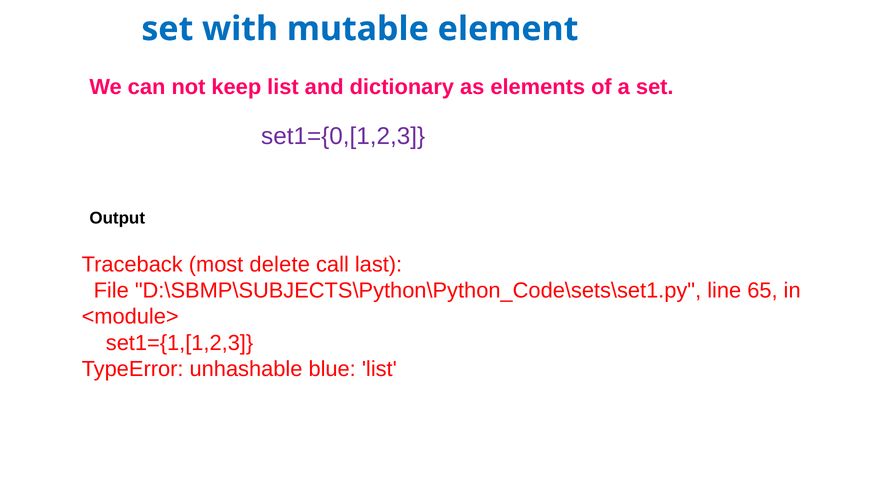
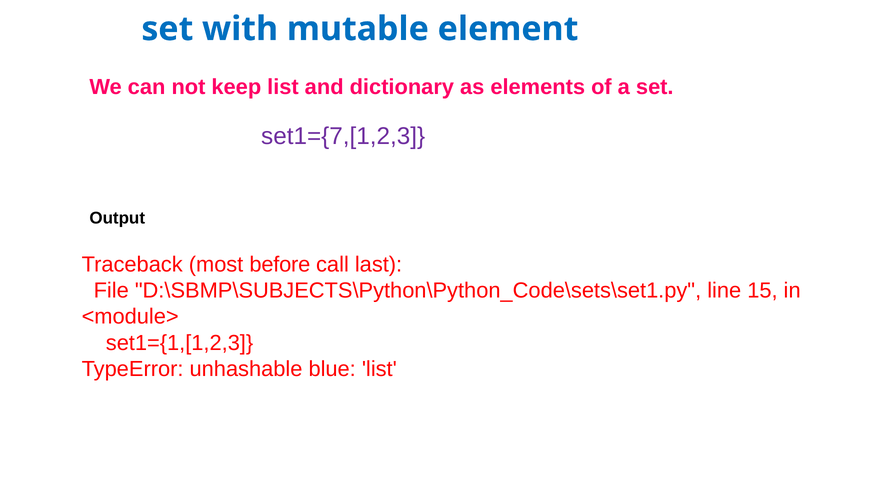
set1={0,[1,2,3: set1={0,[1,2,3 -> set1={7,[1,2,3
delete: delete -> before
65: 65 -> 15
